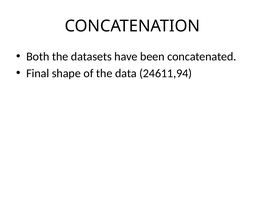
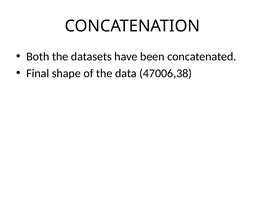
24611,94: 24611,94 -> 47006,38
